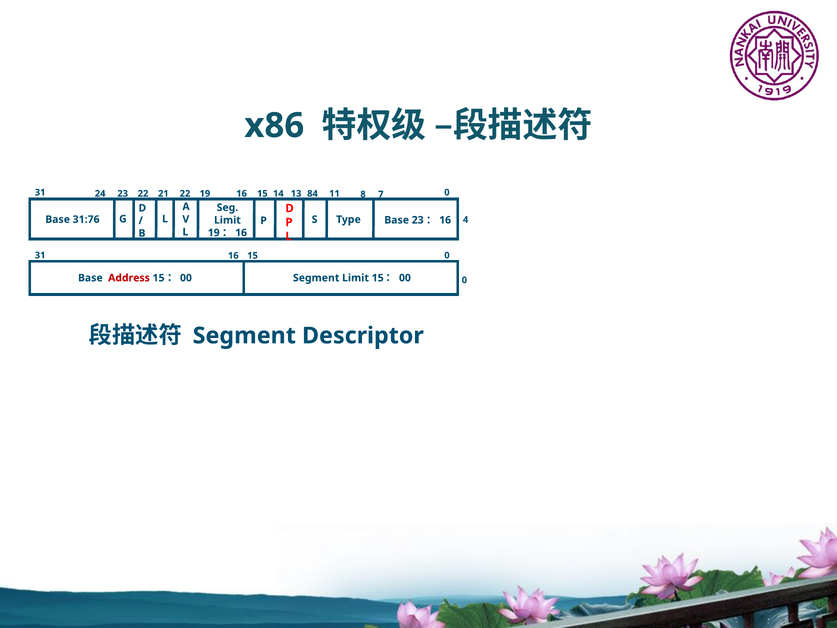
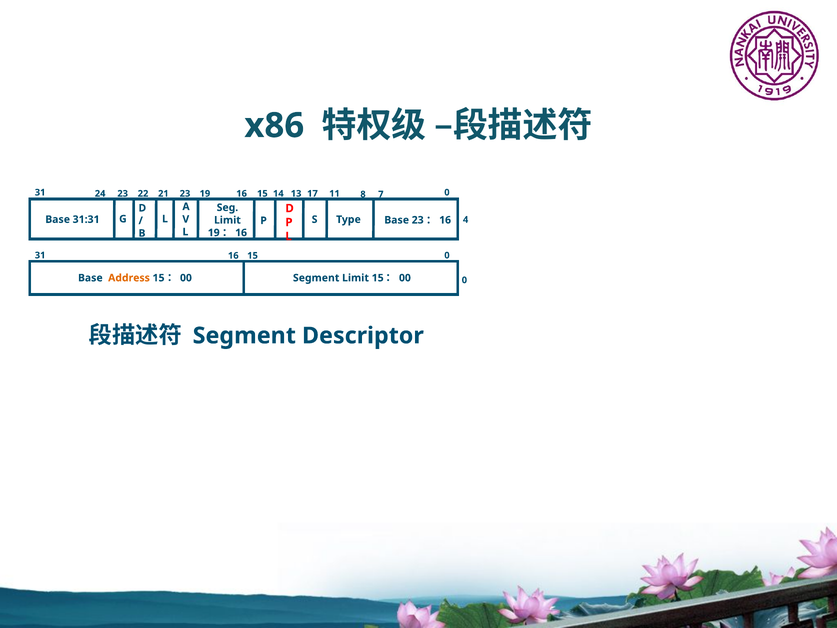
21 22: 22 -> 23
84: 84 -> 17
31:76: 31:76 -> 31:31
Address colour: red -> orange
